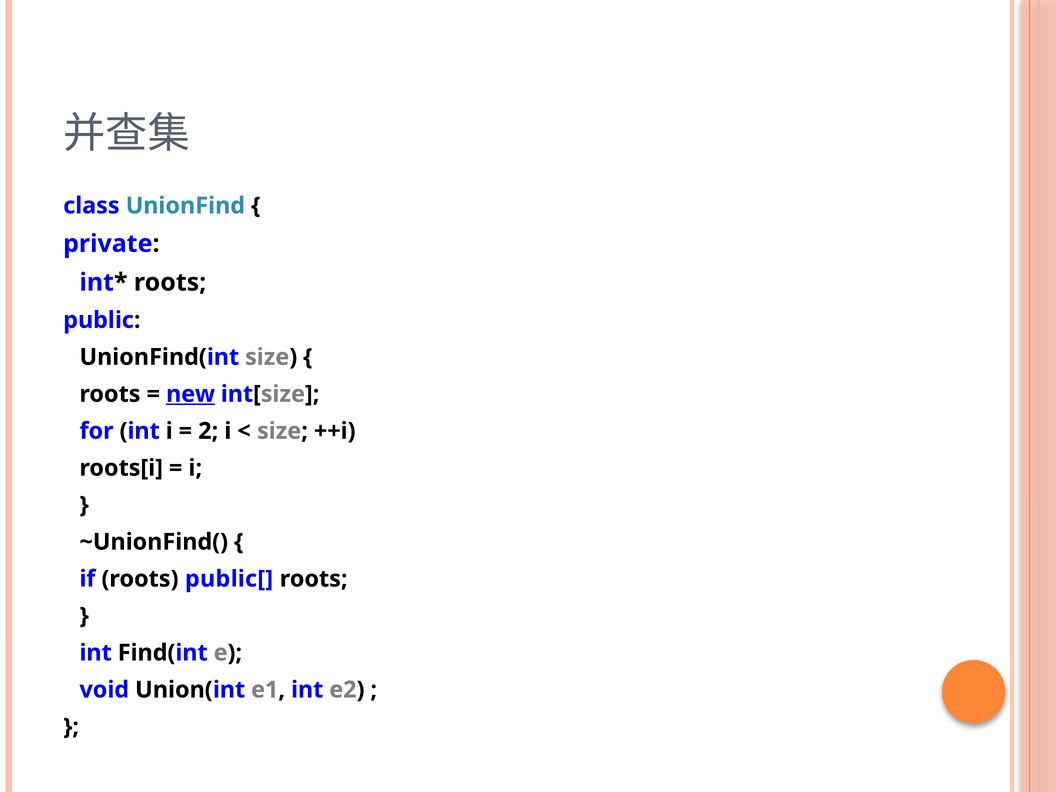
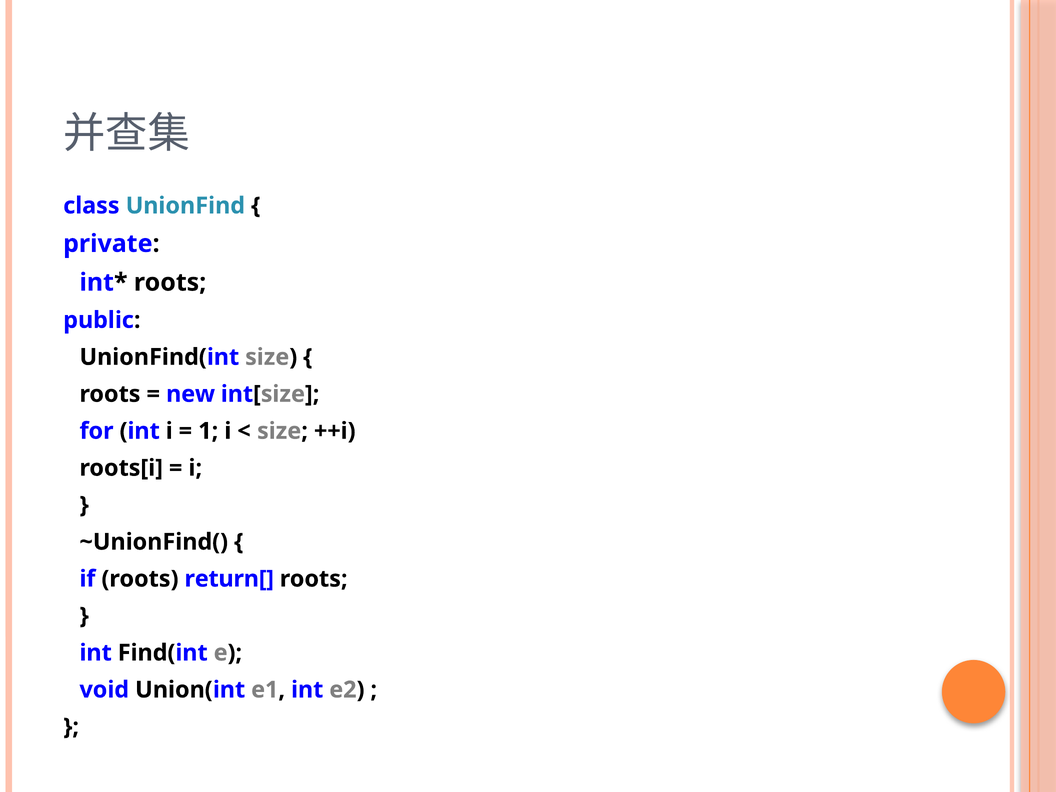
new underline: present -> none
2: 2 -> 1
public[: public[ -> return[
